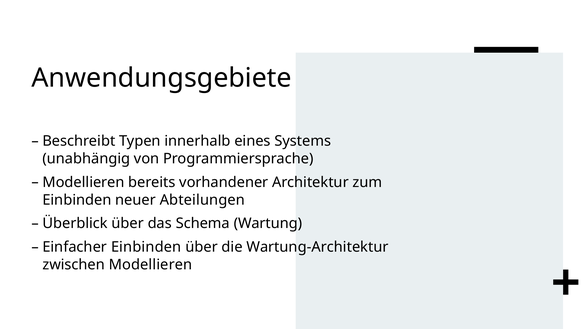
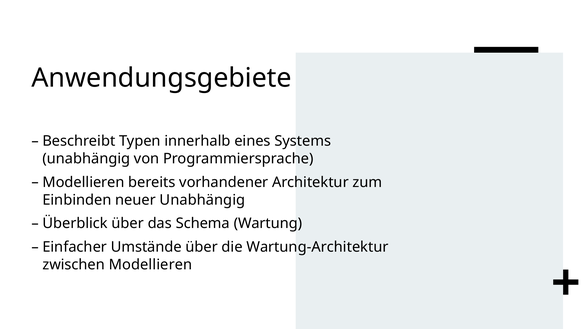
neuer Abteilungen: Abteilungen -> Unabhängig
Einfacher Einbinden: Einbinden -> Umstände
